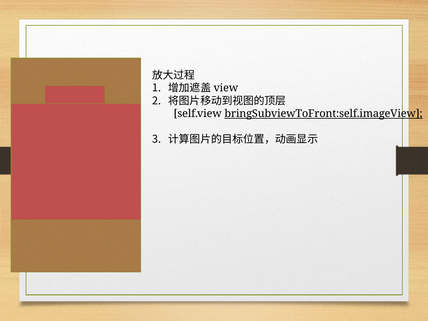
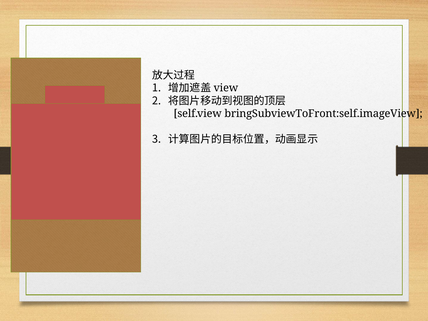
bringSubviewToFront:self.imageView underline: present -> none
